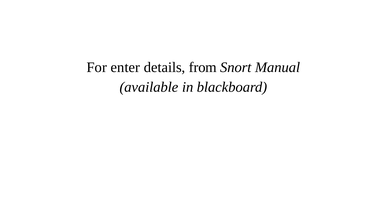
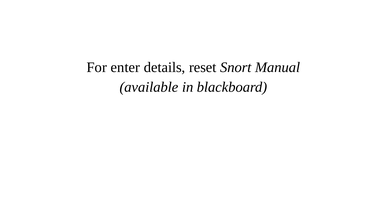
from: from -> reset
